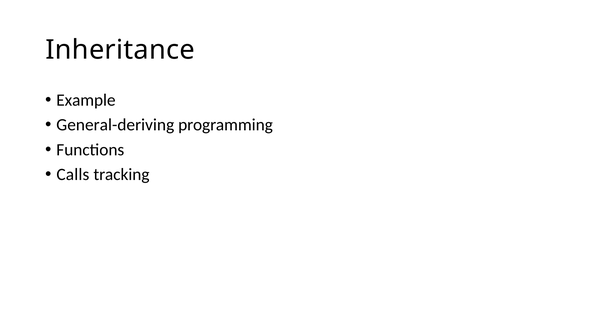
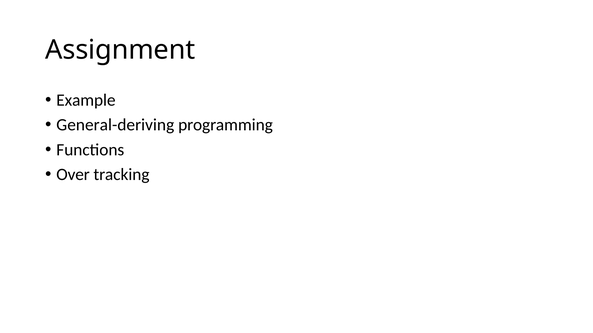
Inheritance: Inheritance -> Assignment
Calls: Calls -> Over
